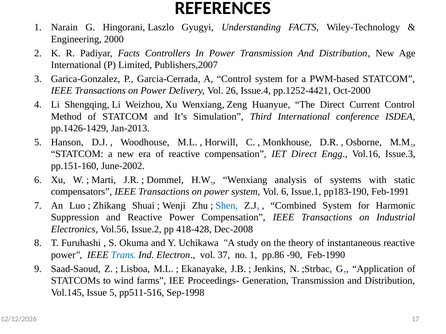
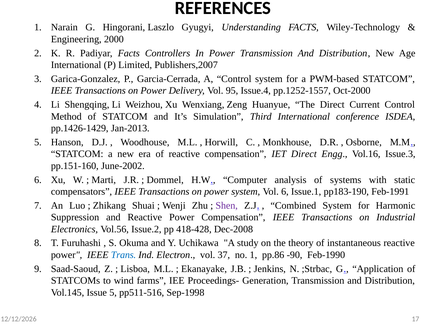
26: 26 -> 95
pp.1252-4421: pp.1252-4421 -> pp.1252-1557
H.W Wenxiang: Wenxiang -> Computer
Shen colour: blue -> purple
